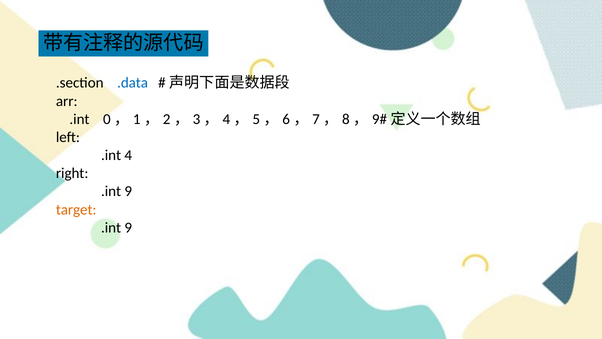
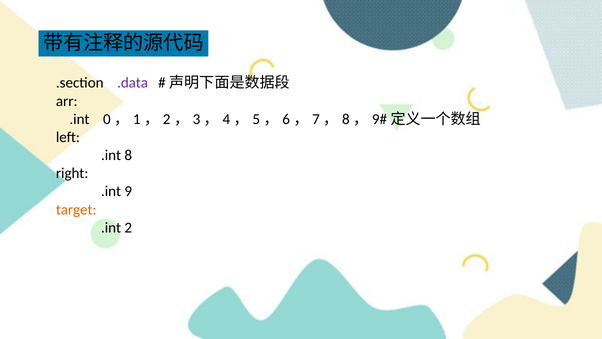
.data colour: blue -> purple
4: 4 -> 8
9 at (128, 227): 9 -> 2
